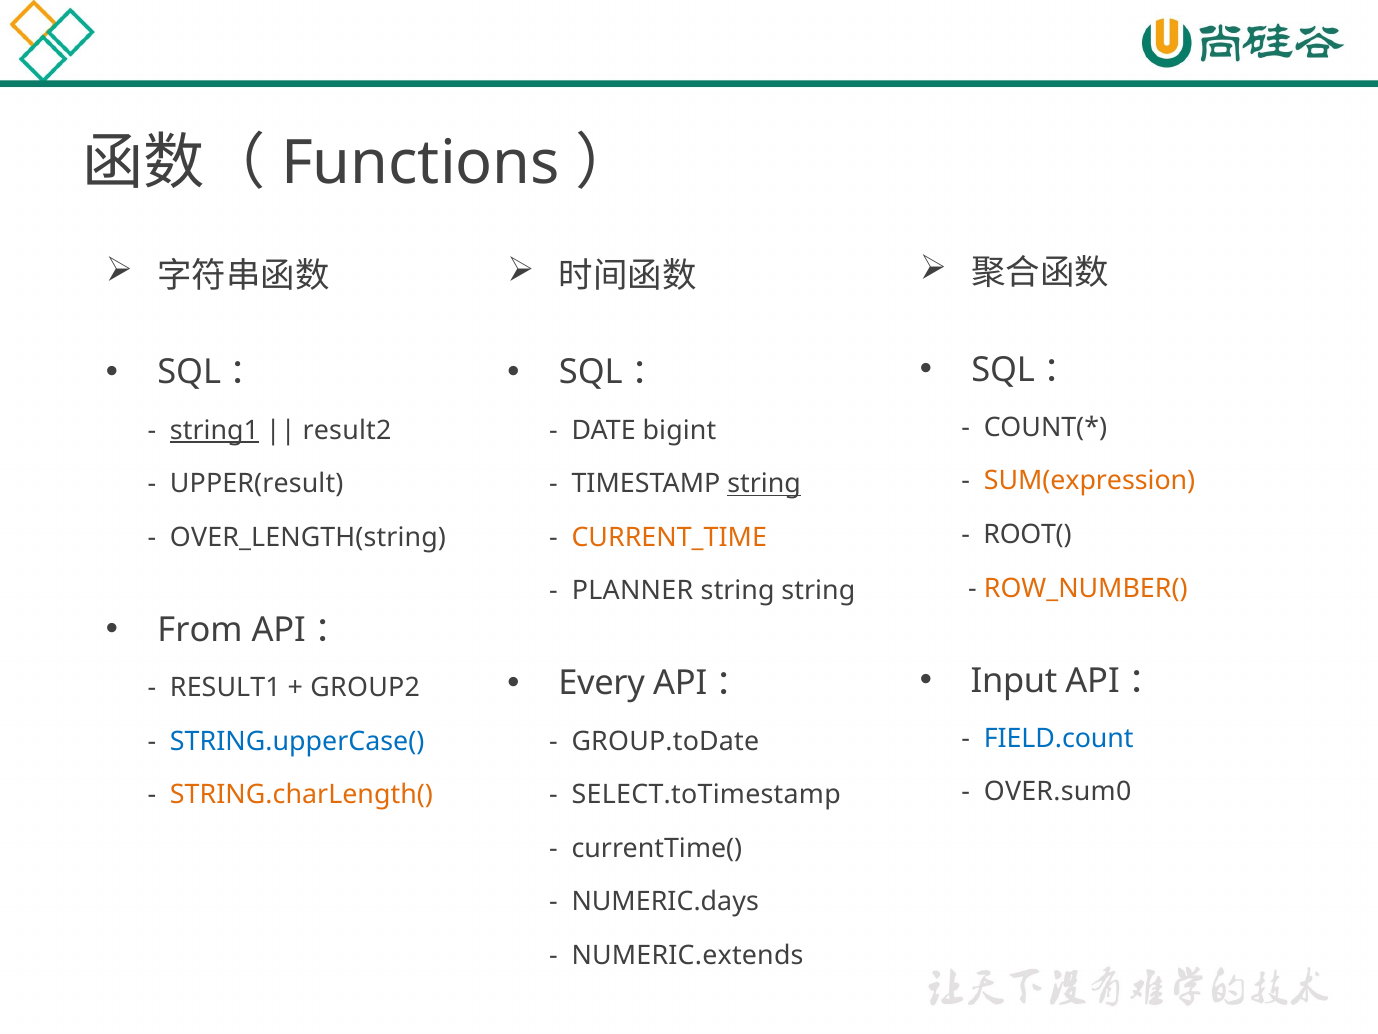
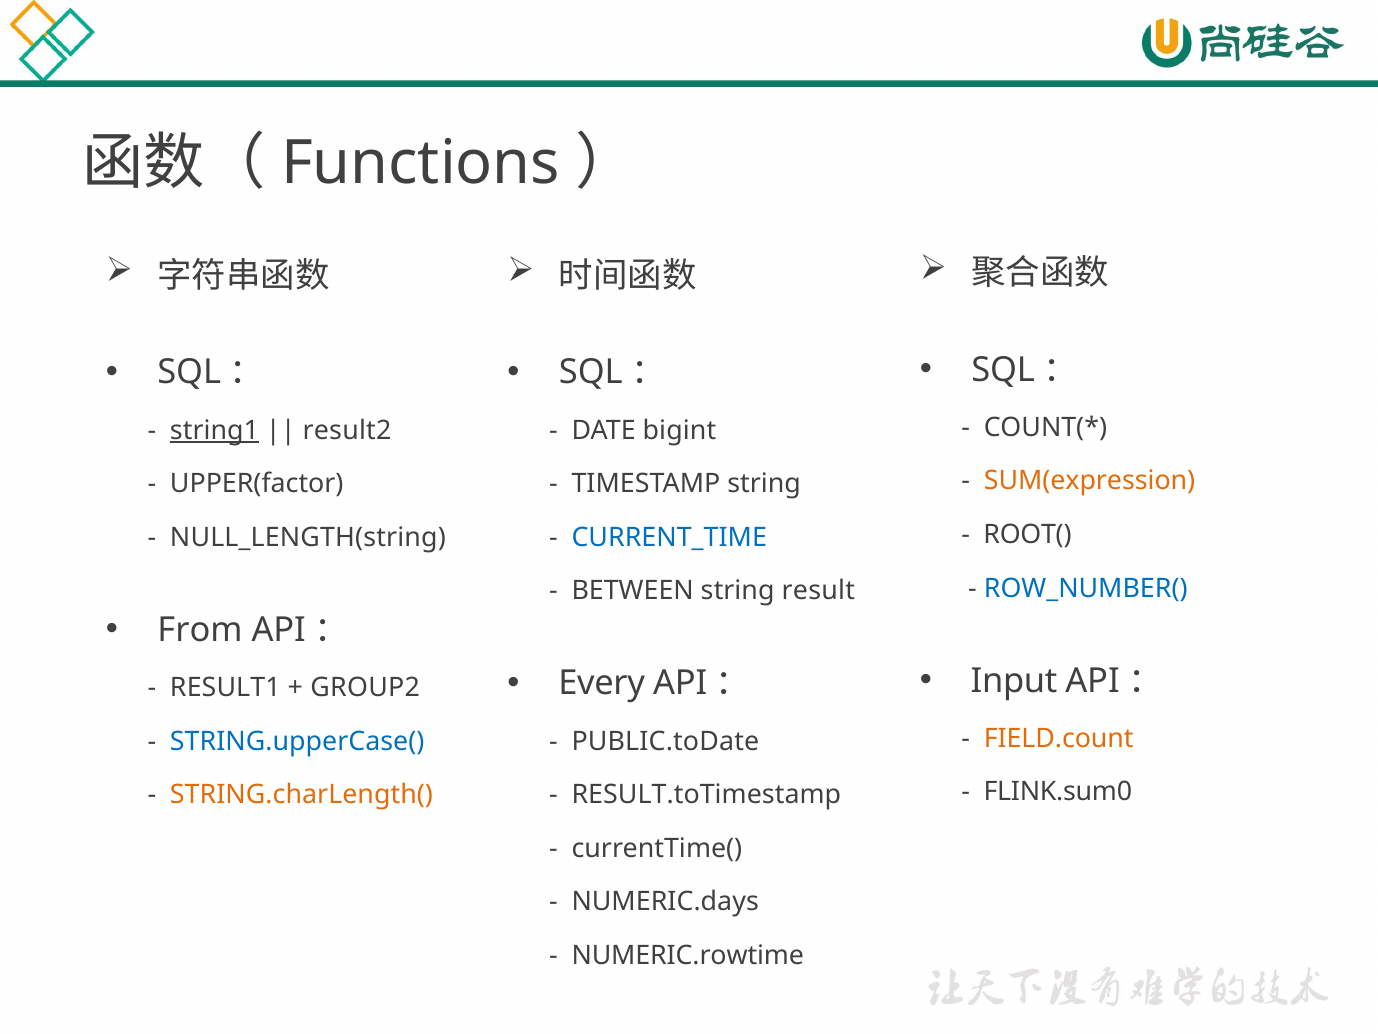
UPPER(result: UPPER(result -> UPPER(factor
string at (764, 484) underline: present -> none
OVER_LENGTH(string: OVER_LENGTH(string -> NULL_LENGTH(string
CURRENT_TIME colour: orange -> blue
ROW_NUMBER( colour: orange -> blue
PLANNER: PLANNER -> BETWEEN
string string: string -> result
FIELD.count colour: blue -> orange
GROUP.toDate: GROUP.toDate -> PUBLIC.toDate
OVER.sum0: OVER.sum0 -> FLINK.sum0
SELECT.toTimestamp: SELECT.toTimestamp -> RESULT.toTimestamp
NUMERIC.extends: NUMERIC.extends -> NUMERIC.rowtime
